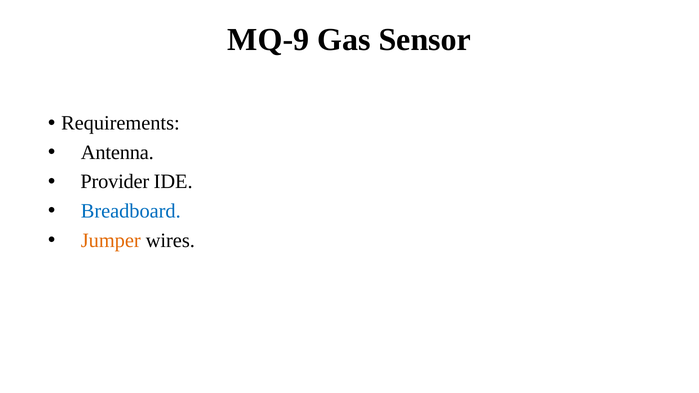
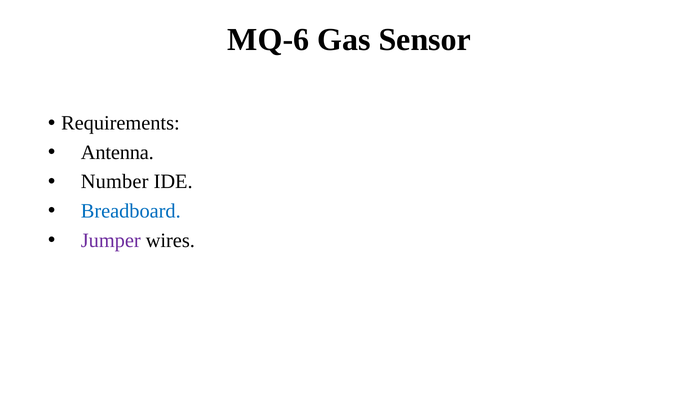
MQ-9: MQ-9 -> MQ-6
Provider: Provider -> Number
Jumper colour: orange -> purple
